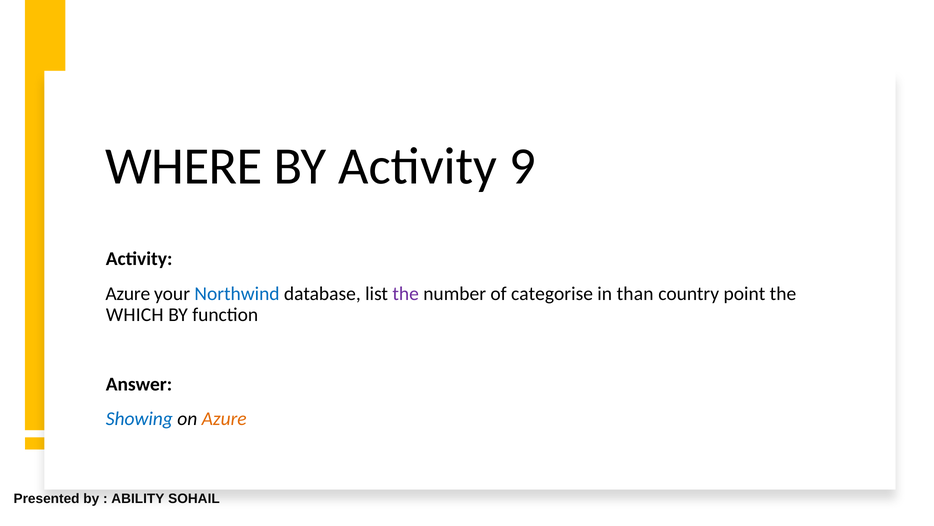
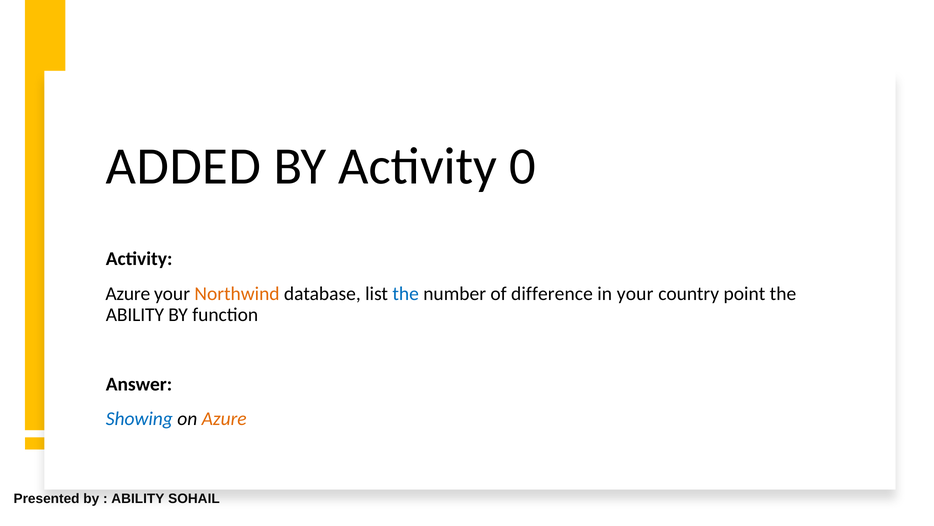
WHERE: WHERE -> ADDED
9: 9 -> 0
Northwind colour: blue -> orange
the at (406, 293) colour: purple -> blue
categorise: categorise -> difference
in than: than -> your
WHICH at (135, 314): WHICH -> ABILITY
